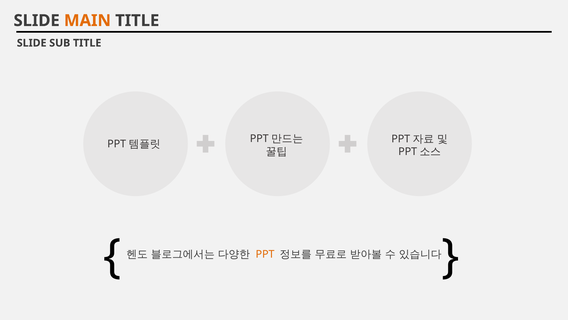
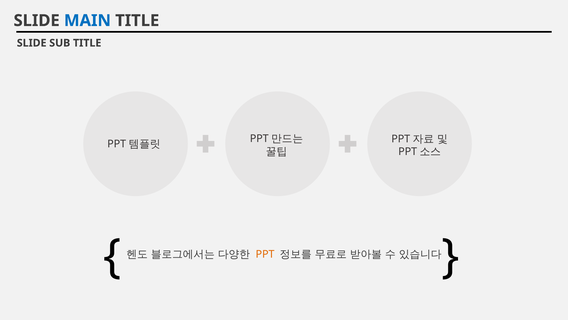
MAIN colour: orange -> blue
